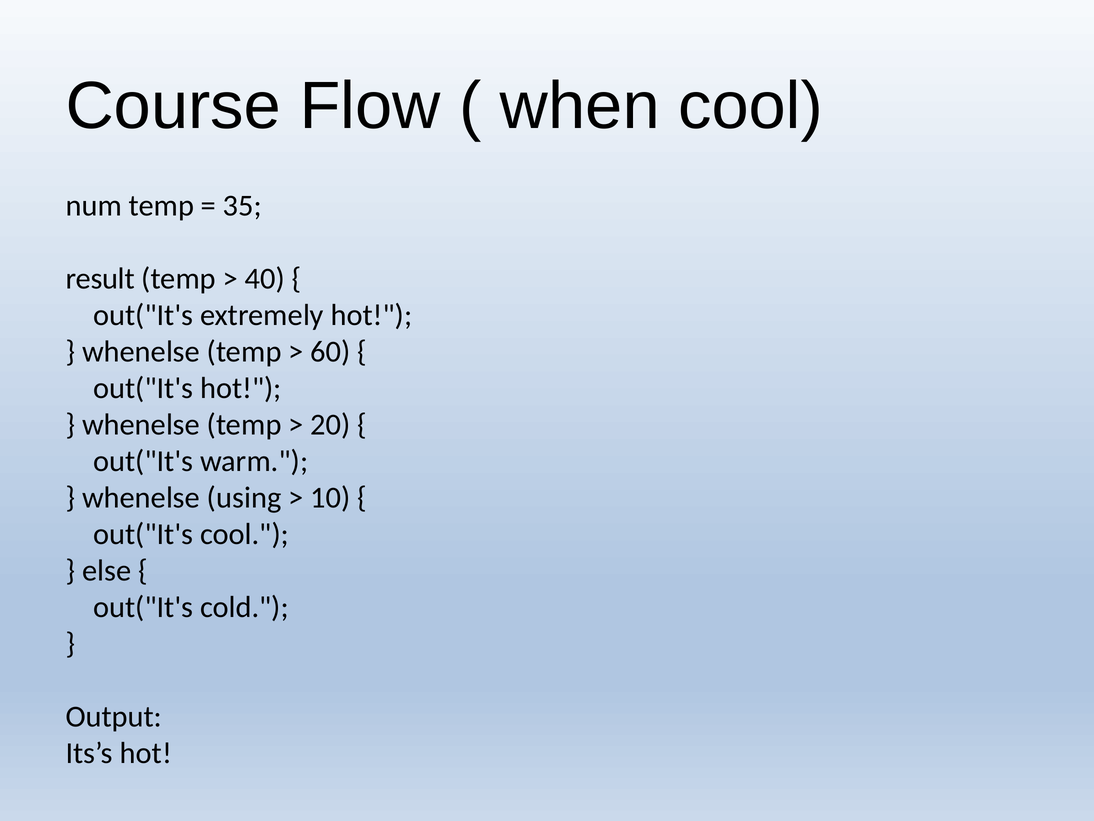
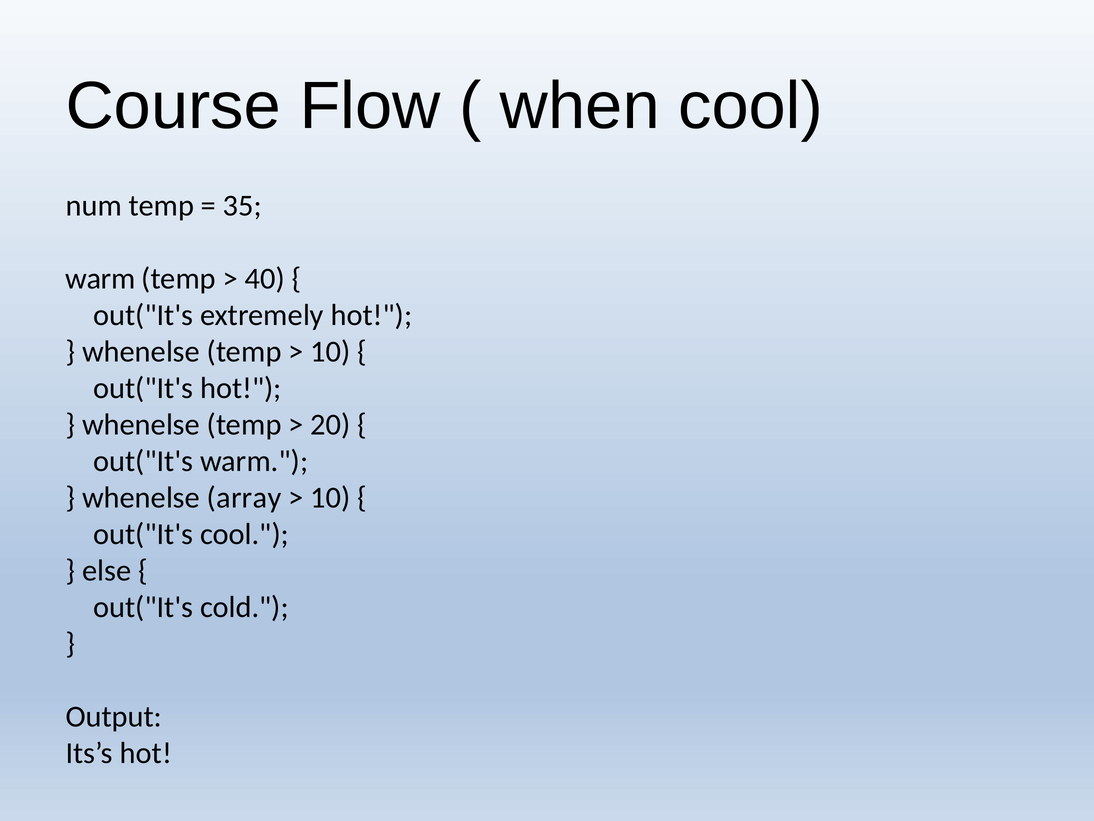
result at (100, 278): result -> warm
60 at (330, 351): 60 -> 10
using: using -> array
